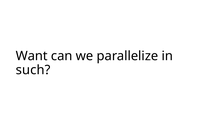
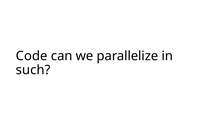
Want: Want -> Code
